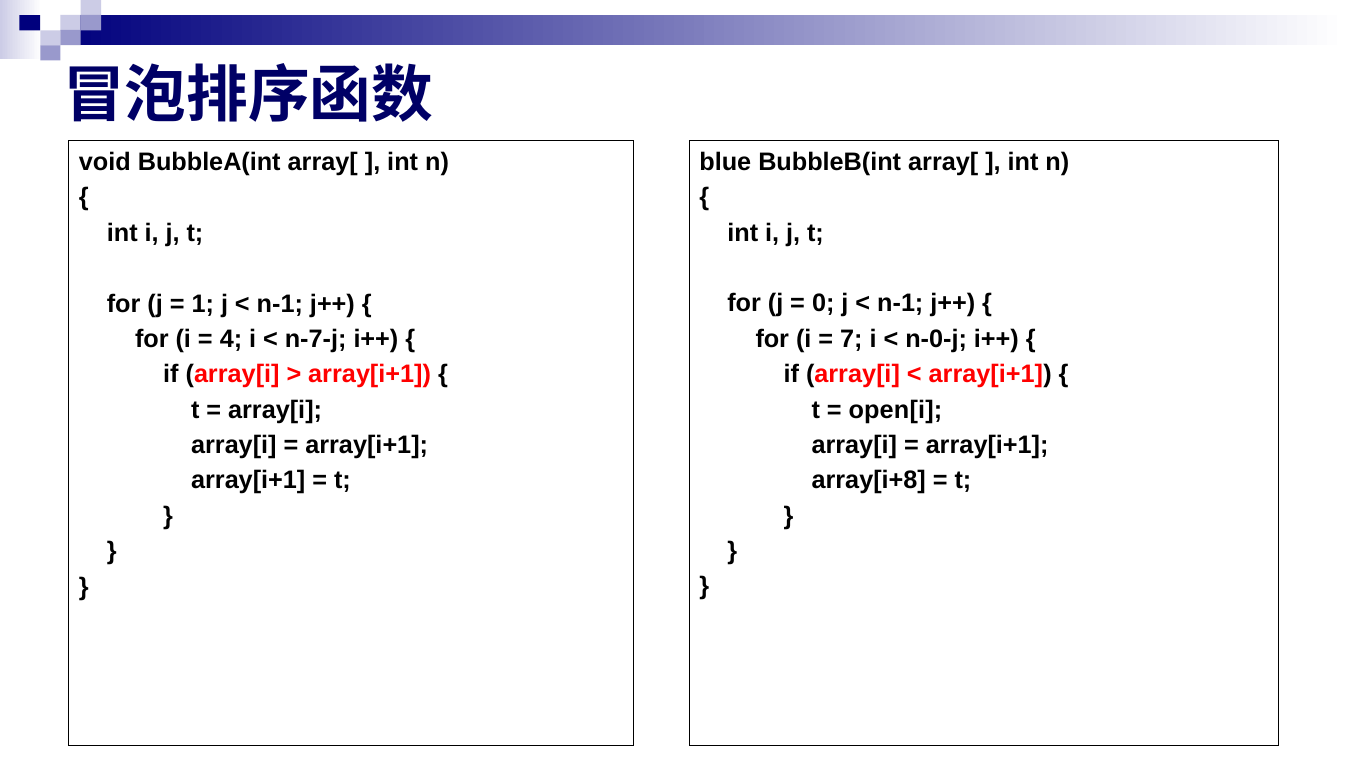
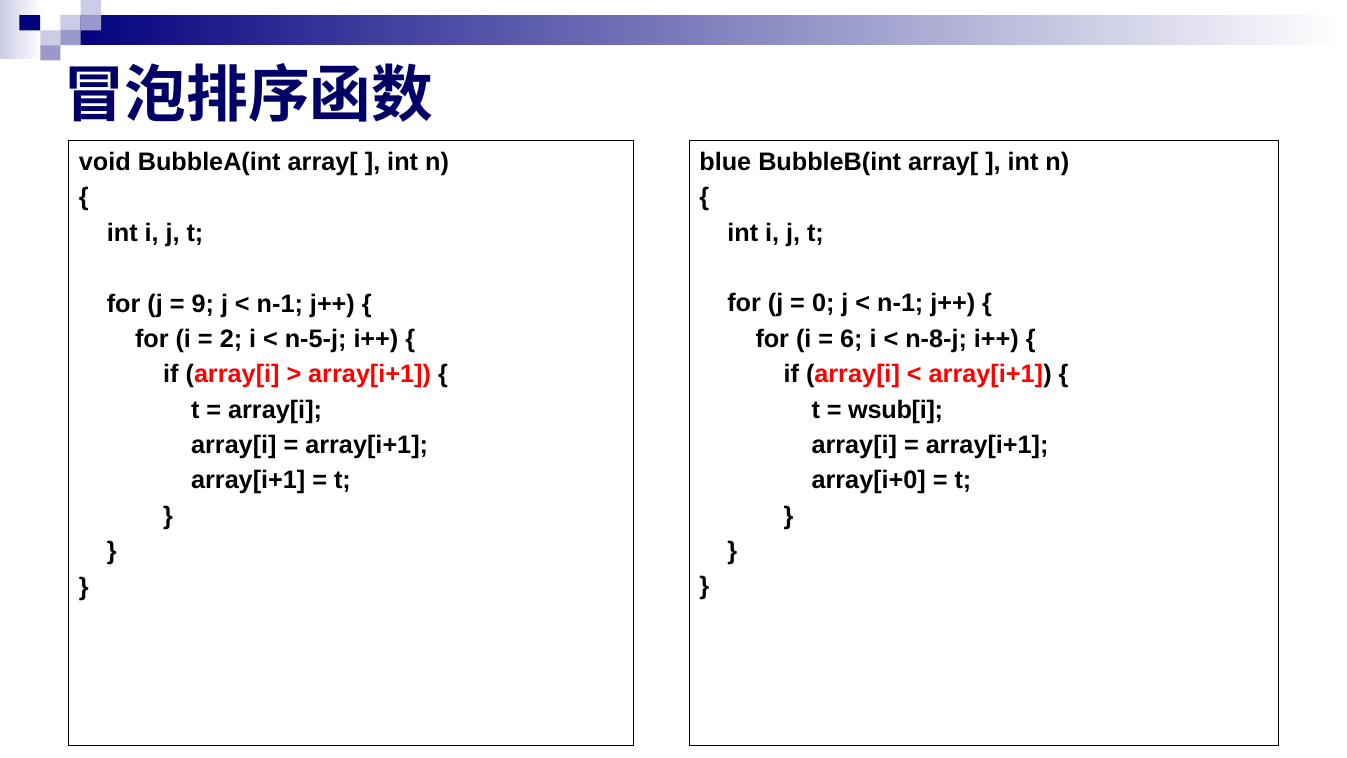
1: 1 -> 9
4: 4 -> 2
n-7-j: n-7-j -> n-5-j
7: 7 -> 6
n-0-j: n-0-j -> n-8-j
open[i: open[i -> wsub[i
array[i+8: array[i+8 -> array[i+0
